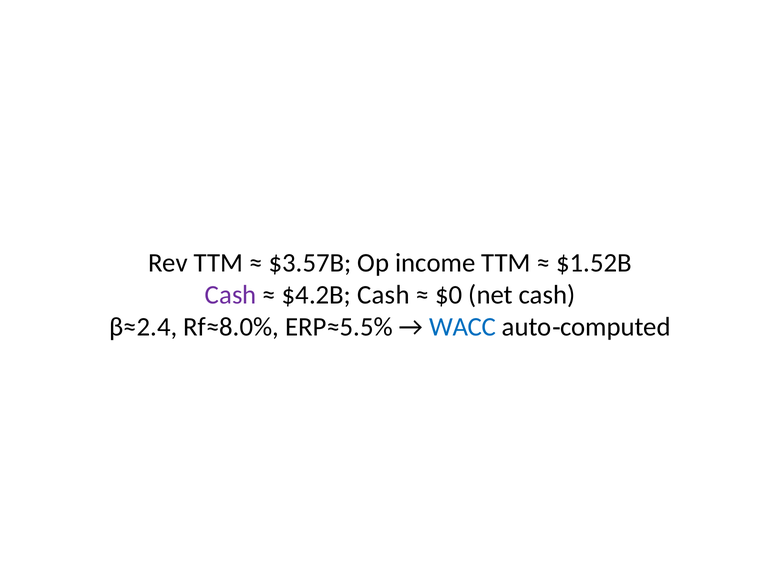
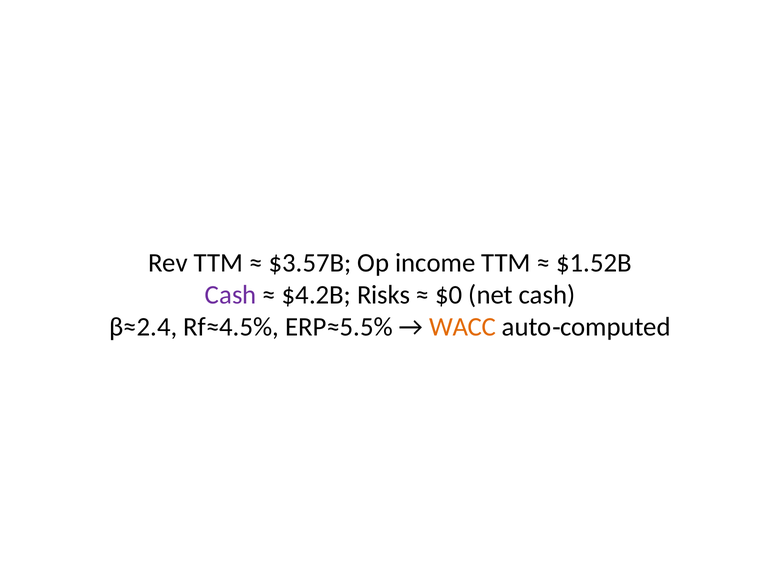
$4.2B Cash: Cash -> Risks
Rf≈8.0%: Rf≈8.0% -> Rf≈4.5%
WACC colour: blue -> orange
